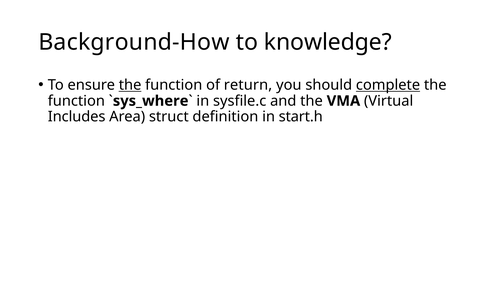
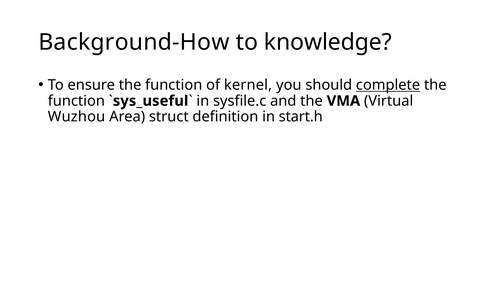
the at (130, 85) underline: present -> none
return: return -> kernel
sys_where: sys_where -> sys_useful
Includes: Includes -> Wuzhou
